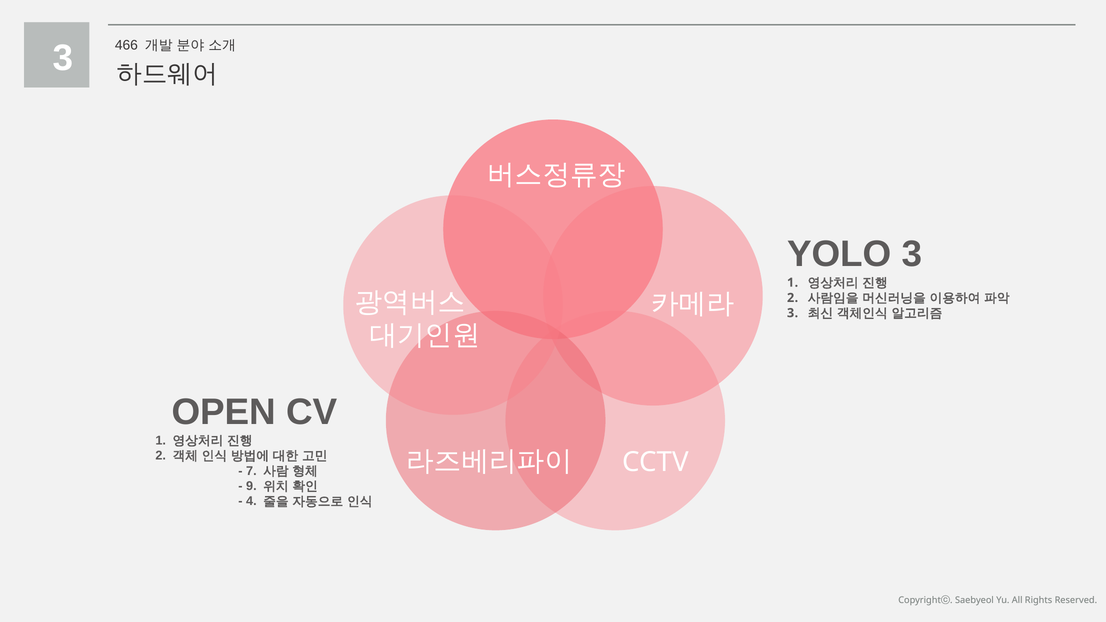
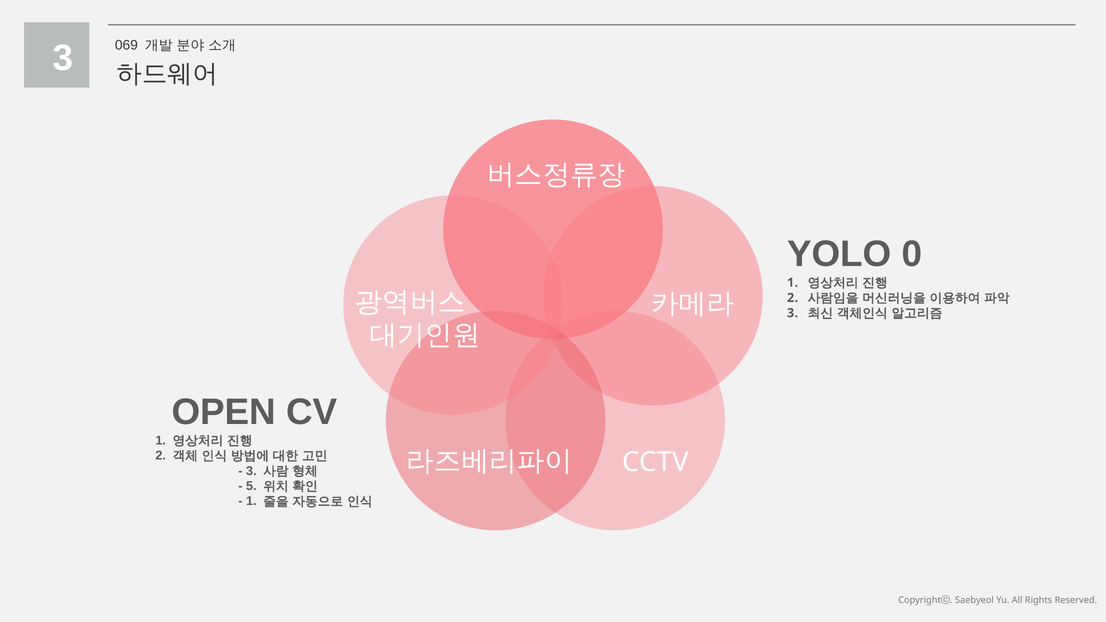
466: 466 -> 069
YOLO 3: 3 -> 0
7 at (251, 471): 7 -> 3
9: 9 -> 5
4 at (251, 501): 4 -> 1
